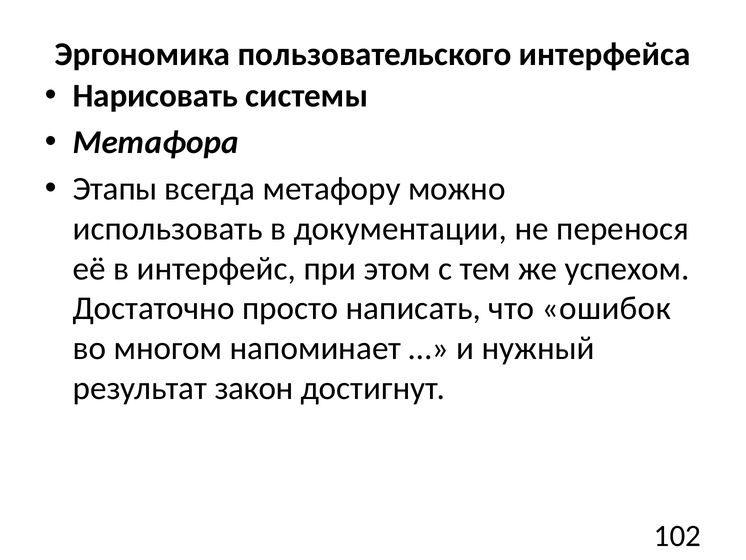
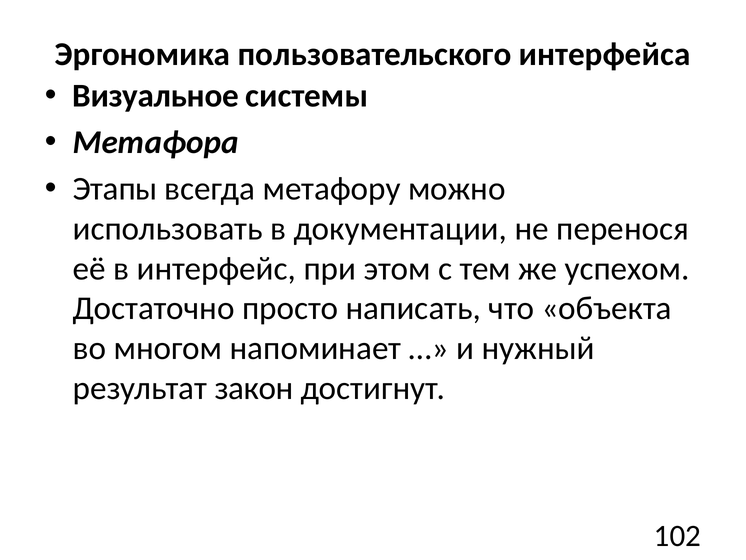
Нарисовать: Нарисовать -> Визуальное
ошибок: ошибок -> объекта
